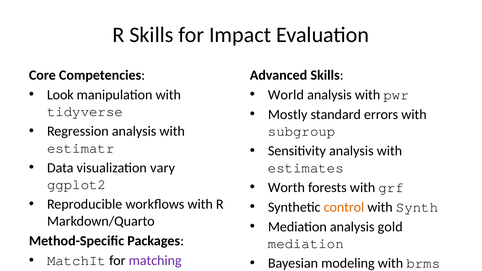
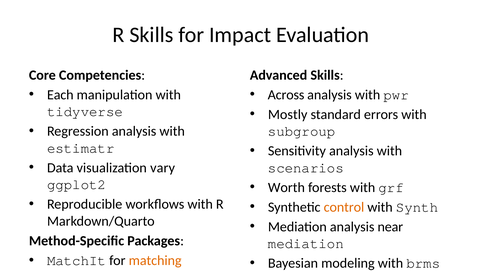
Look: Look -> Each
World: World -> Across
estimates: estimates -> scenarios
gold: gold -> near
matching colour: purple -> orange
